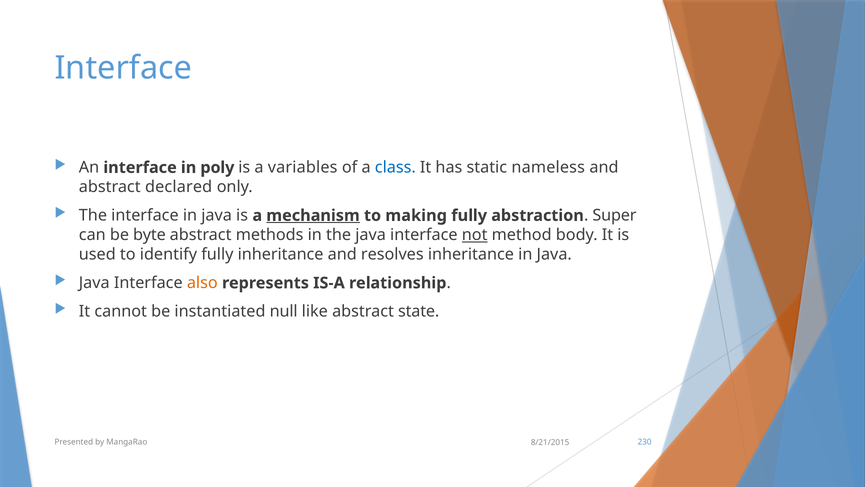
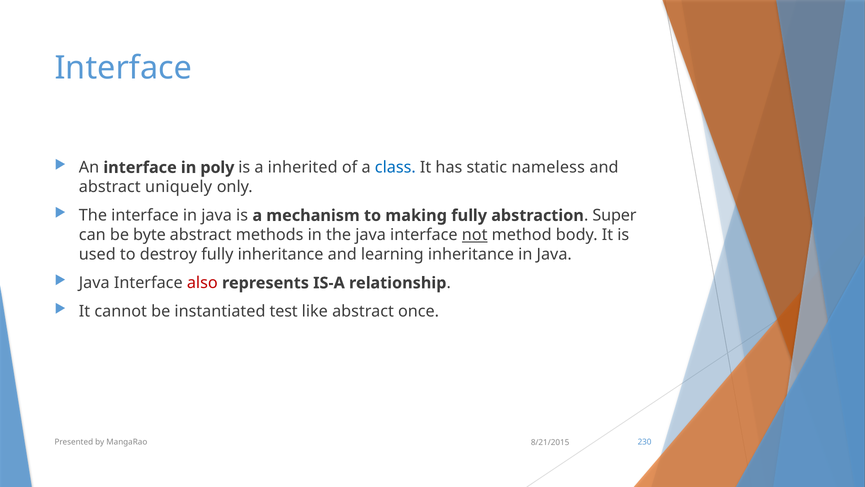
variables: variables -> inherited
declared: declared -> uniquely
mechanism underline: present -> none
identify: identify -> destroy
resolves: resolves -> learning
also colour: orange -> red
null: null -> test
state: state -> once
